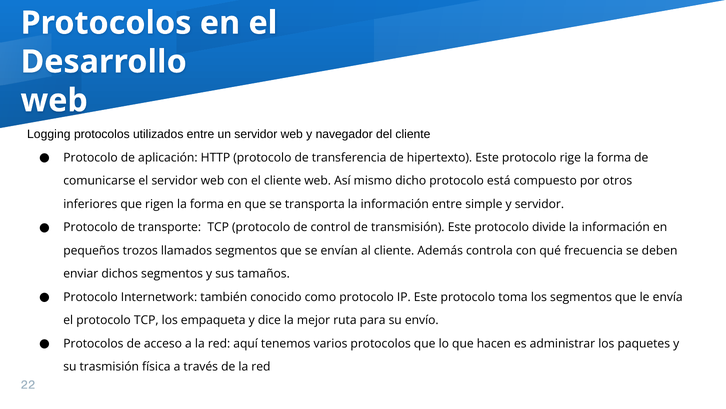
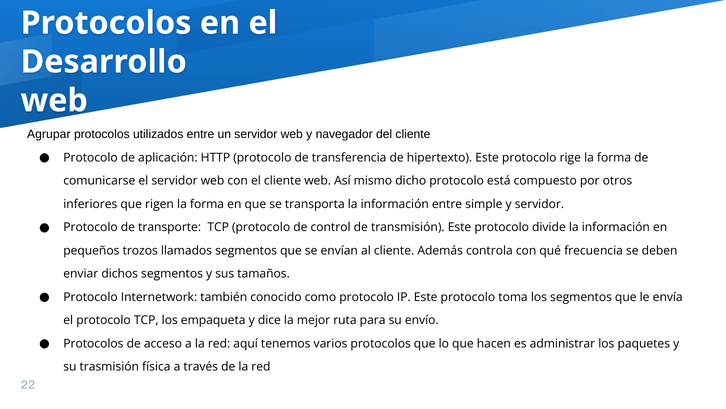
Logging: Logging -> Agrupar
